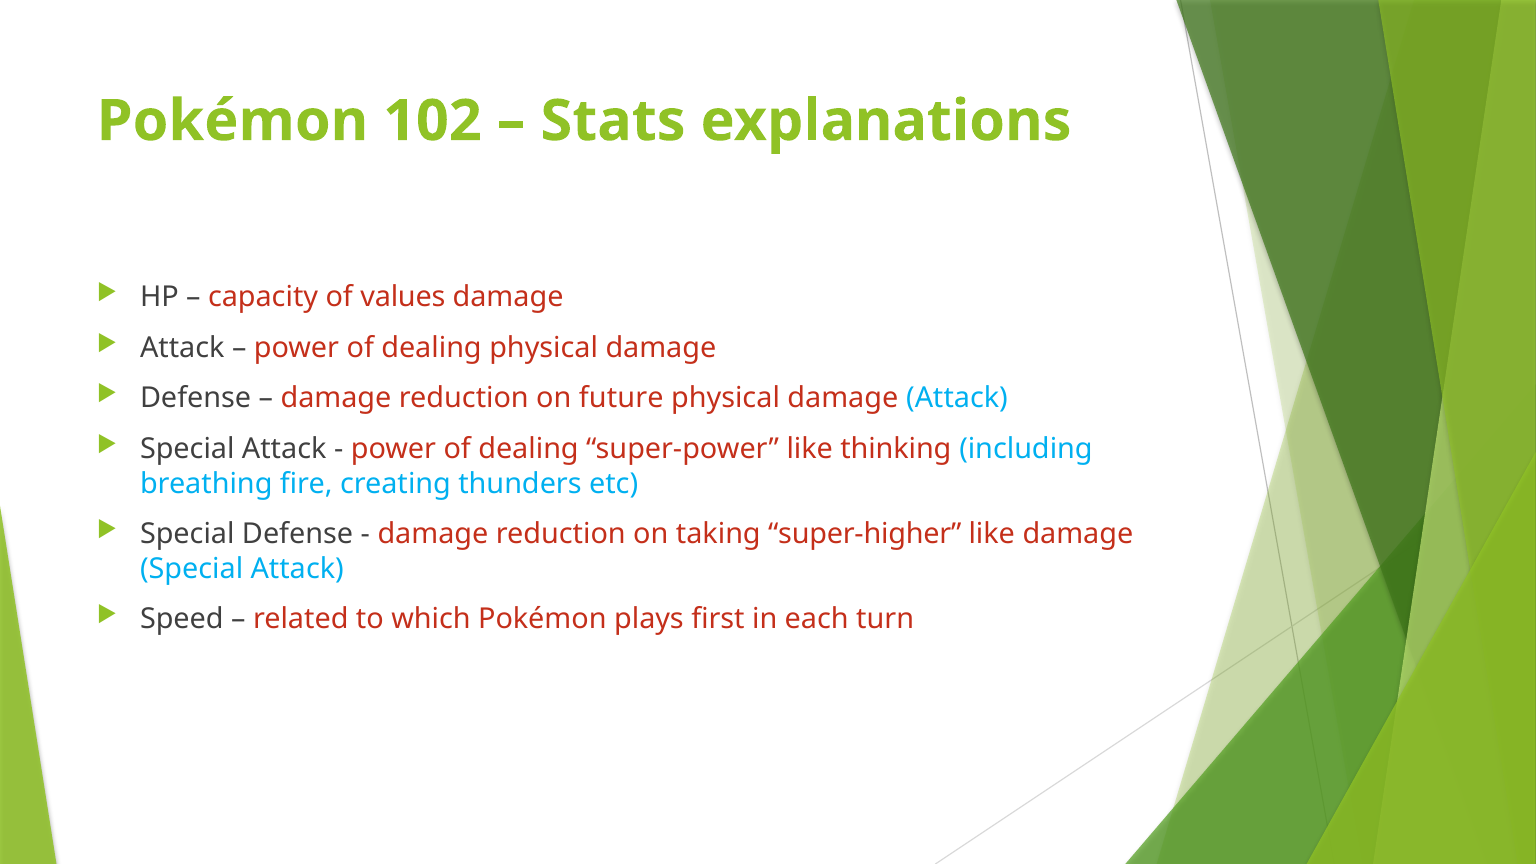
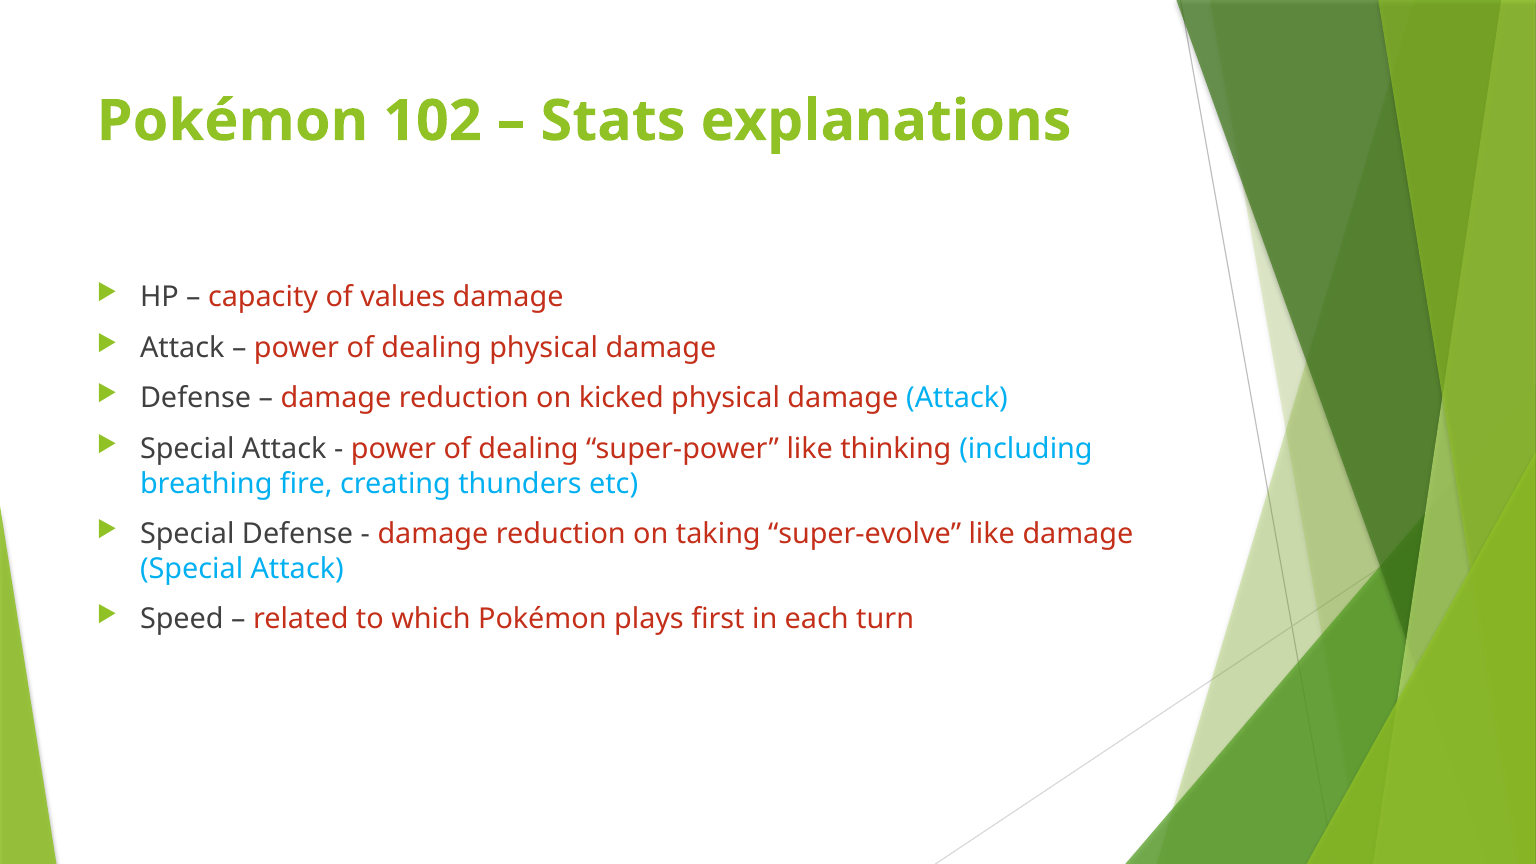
future: future -> kicked
super-higher: super-higher -> super-evolve
